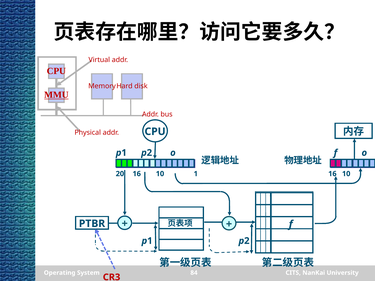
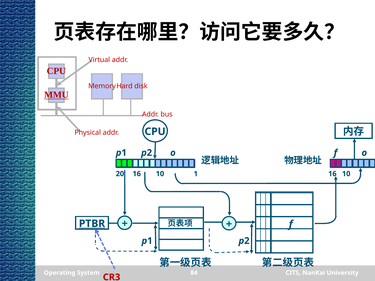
PTBR underline: none -> present
